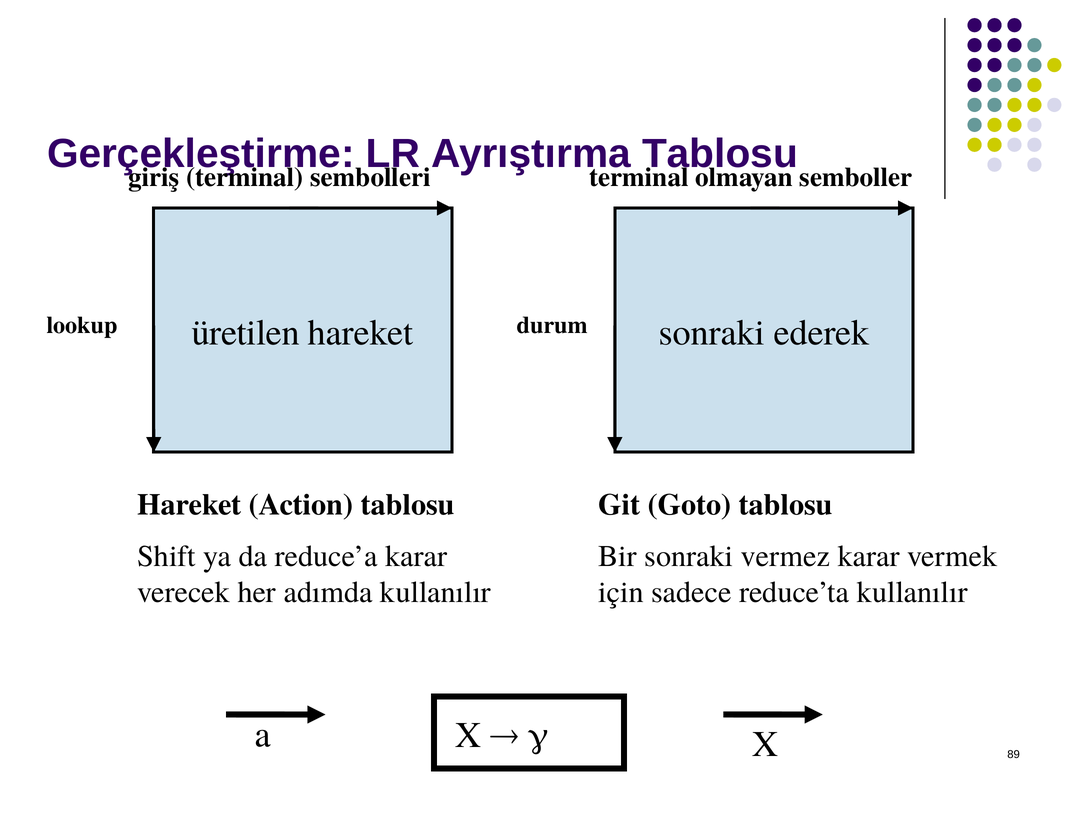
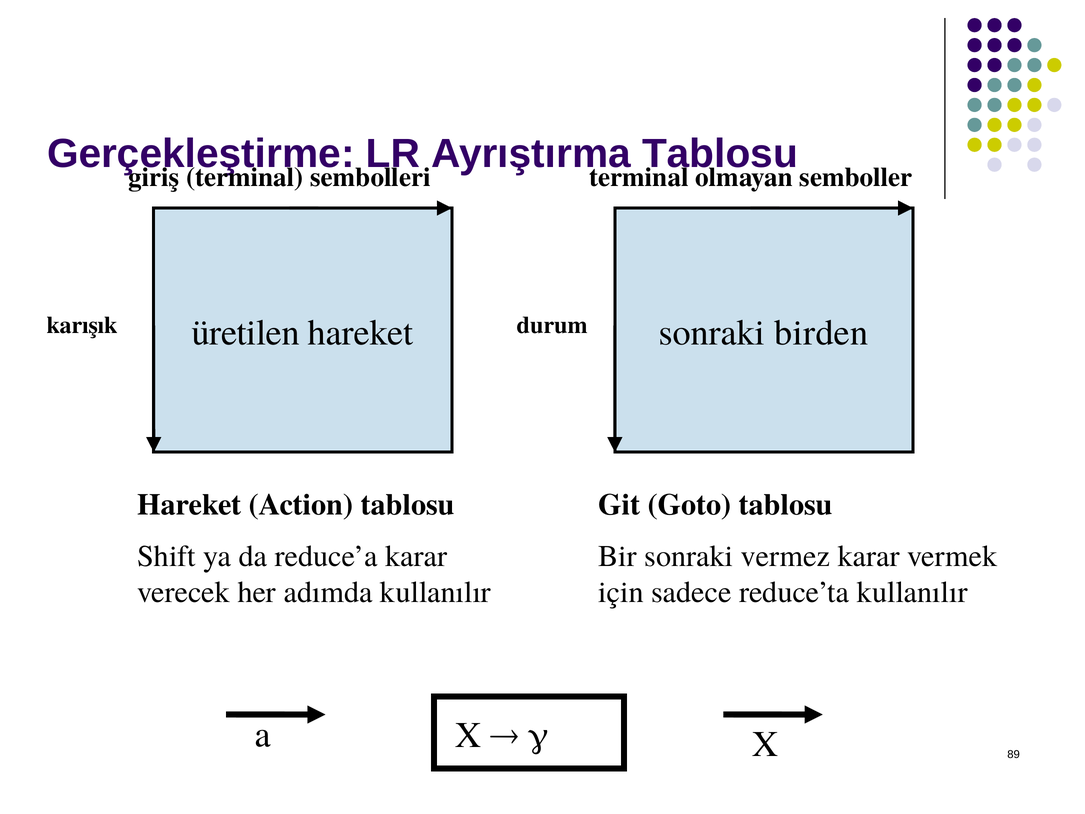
lookup: lookup -> karışık
ederek: ederek -> birden
